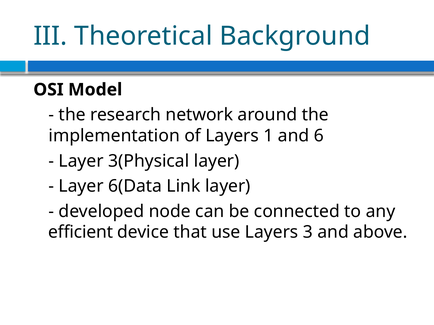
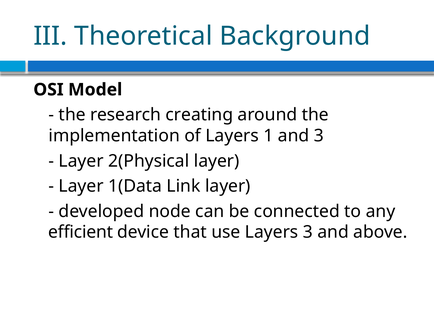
network: network -> creating
and 6: 6 -> 3
3(Physical: 3(Physical -> 2(Physical
6(Data: 6(Data -> 1(Data
